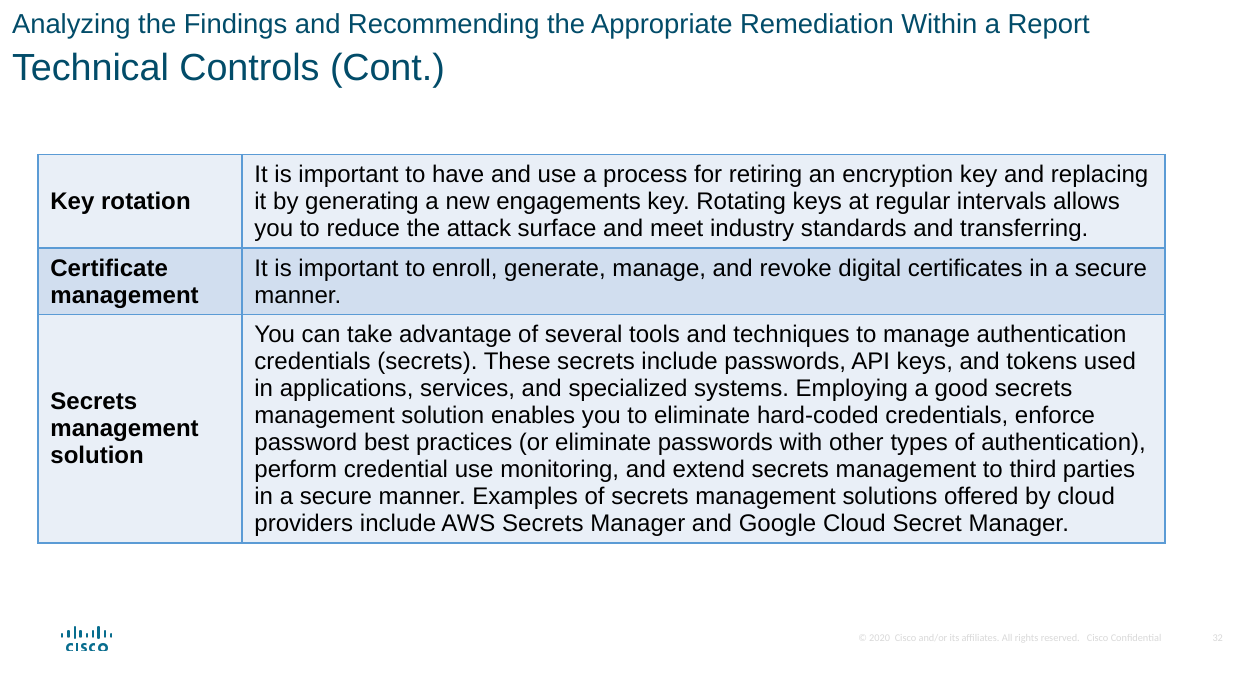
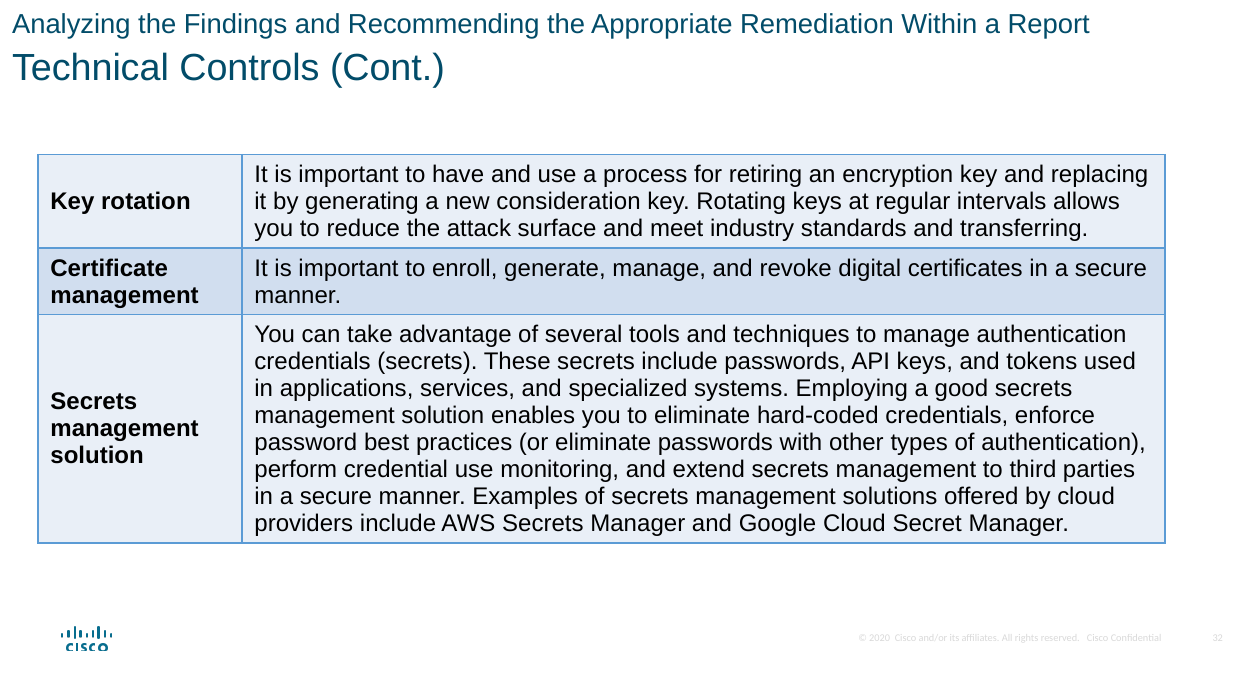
engagements: engagements -> consideration
